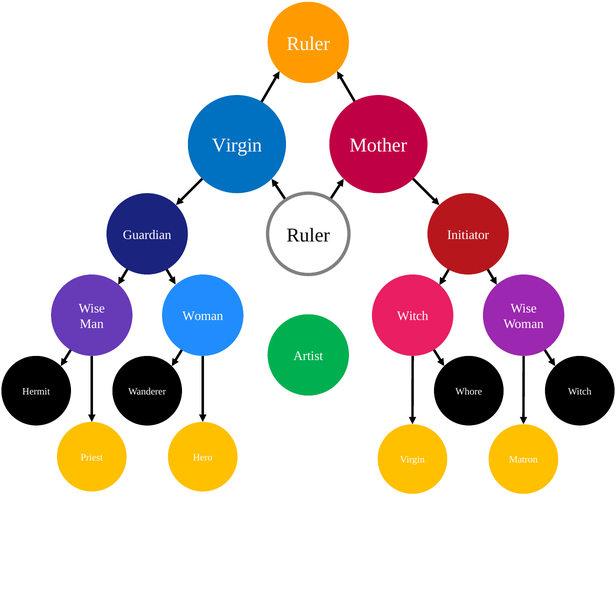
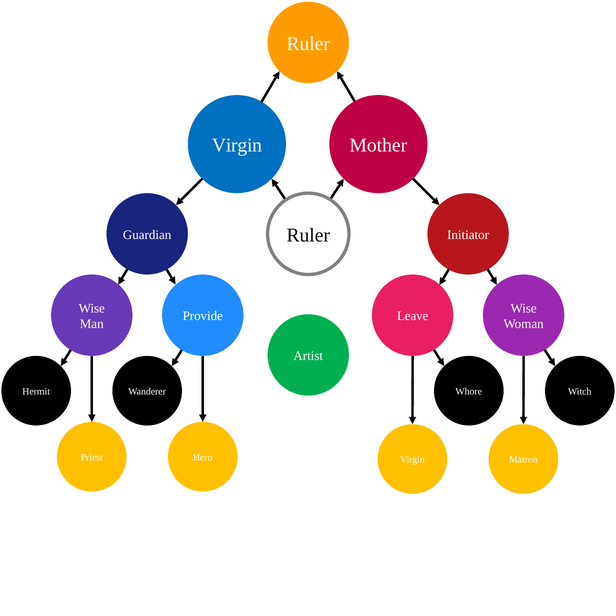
Woman at (203, 316): Woman -> Provide
Witch at (413, 316): Witch -> Leave
